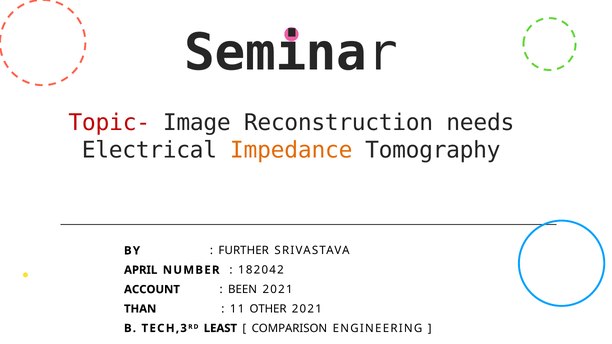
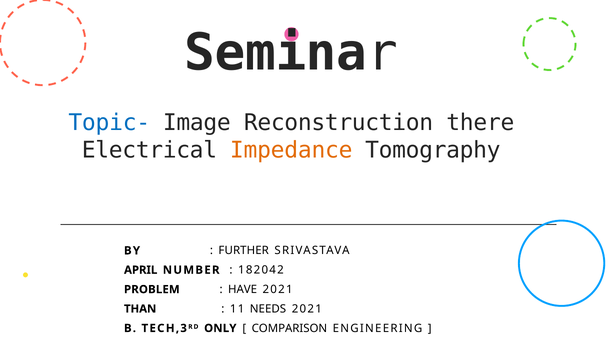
Topic- colour: red -> blue
needs: needs -> there
ACCOUNT: ACCOUNT -> PROBLEM
BEEN: BEEN -> HAVE
OTHER: OTHER -> NEEDS
LEAST: LEAST -> ONLY
